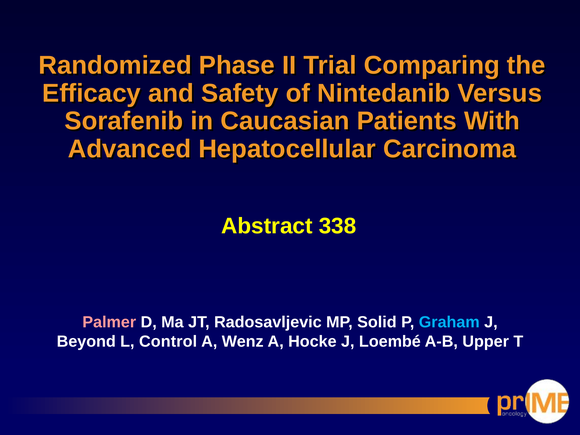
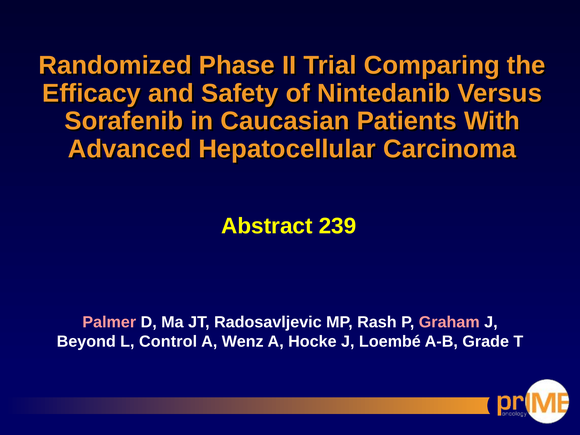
338: 338 -> 239
Solid: Solid -> Rash
Graham colour: light blue -> pink
Upper: Upper -> Grade
